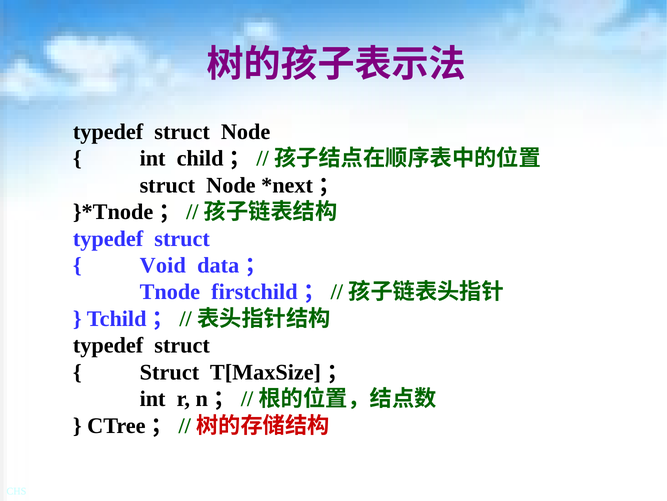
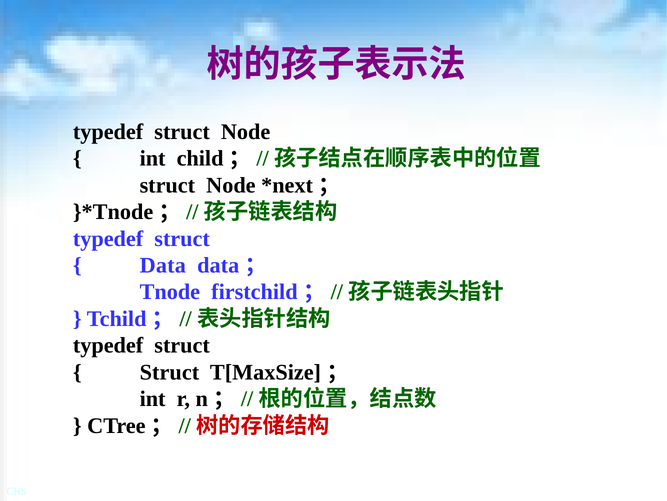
Void: Void -> Data
